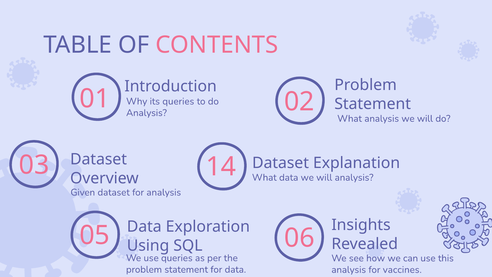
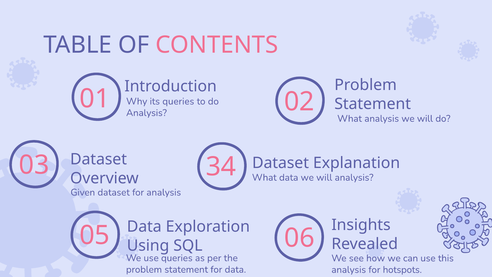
14: 14 -> 34
vaccines: vaccines -> hotspots
